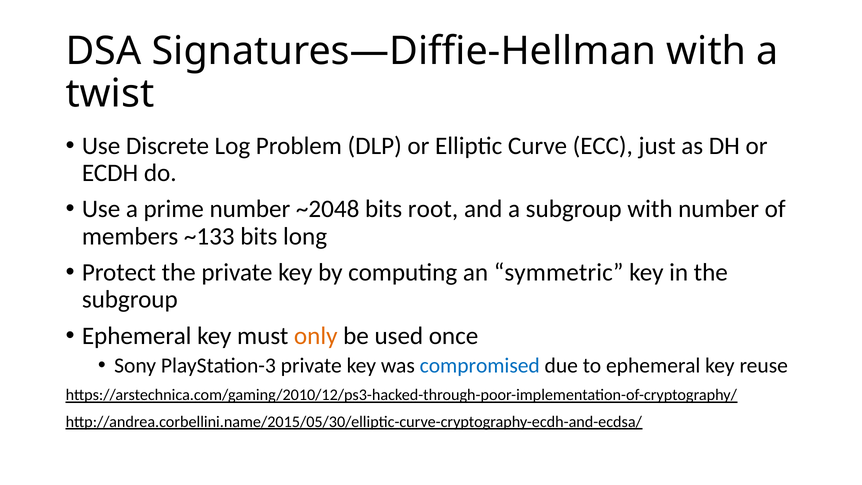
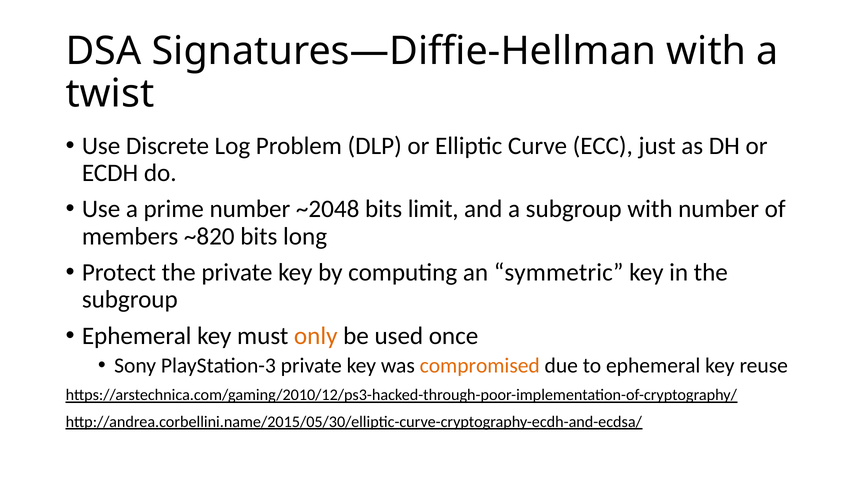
root: root -> limit
~133: ~133 -> ~820
compromised colour: blue -> orange
